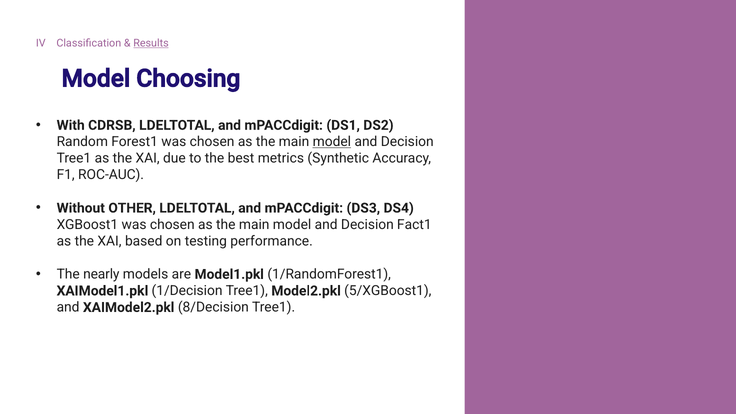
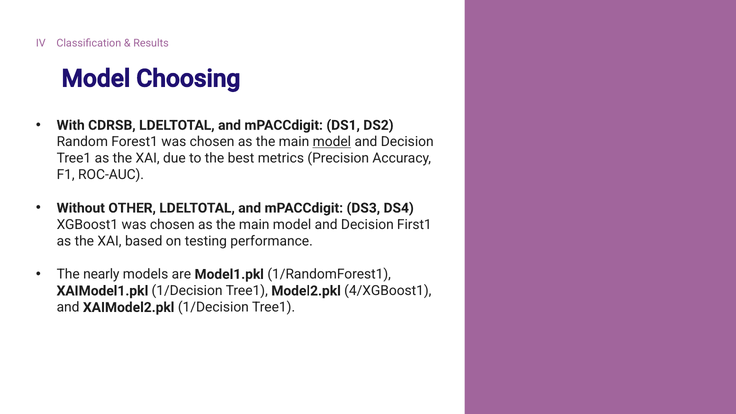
Results underline: present -> none
Synthetic: Synthetic -> Precision
Fact1: Fact1 -> First1
5/XGBoost1: 5/XGBoost1 -> 4/XGBoost1
XAIModel2.pkl 8/Decision: 8/Decision -> 1/Decision
